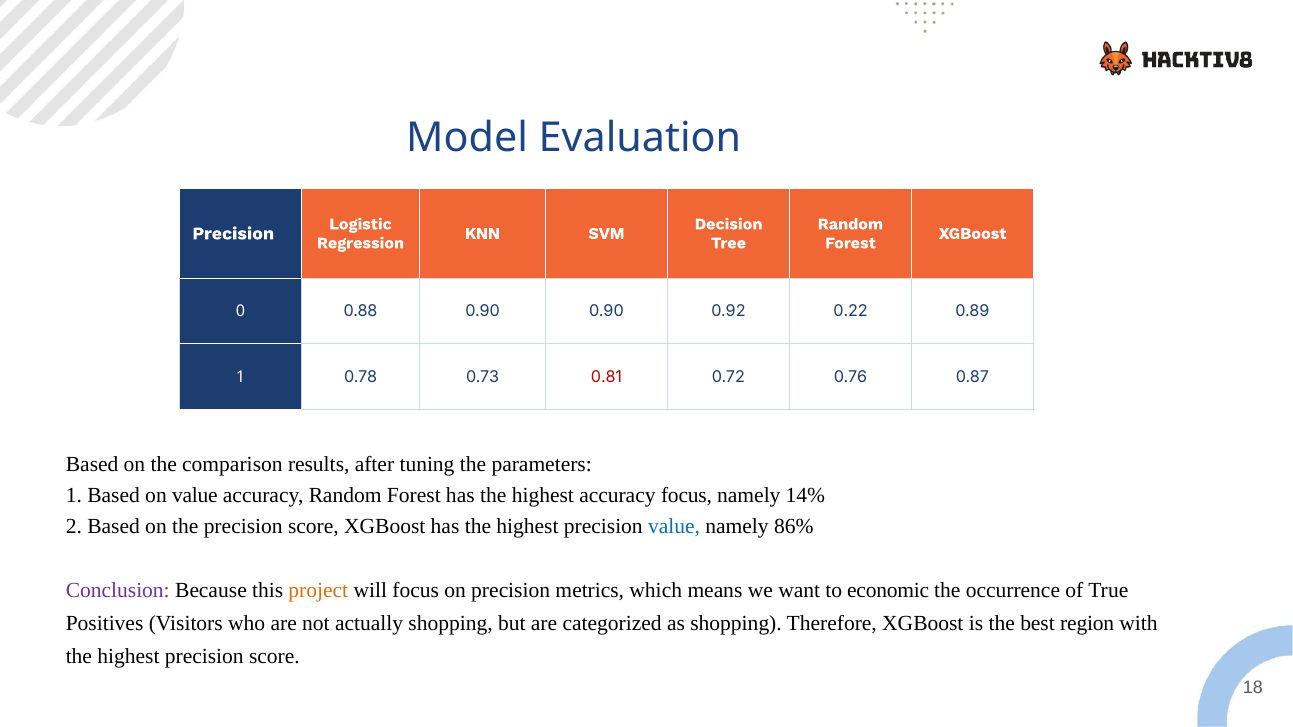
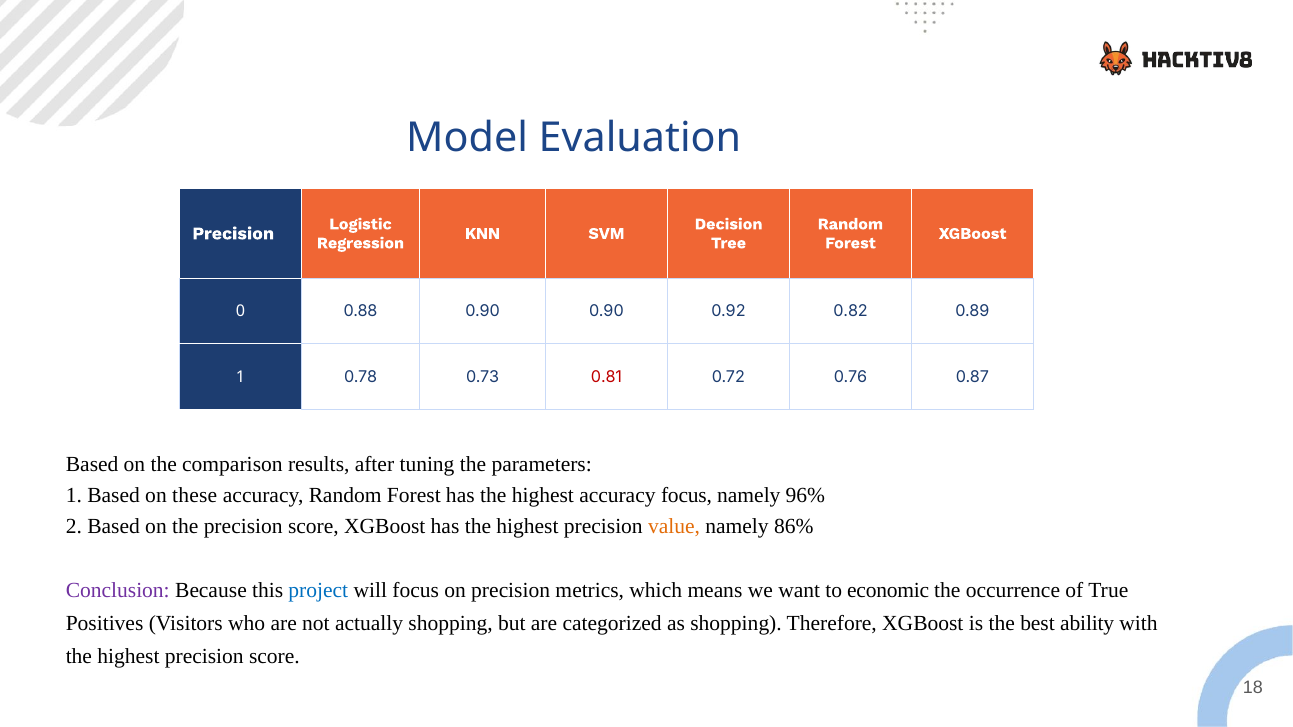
0.22: 0.22 -> 0.82
on value: value -> these
14%: 14% -> 96%
value at (674, 527) colour: blue -> orange
project colour: orange -> blue
region: region -> ability
